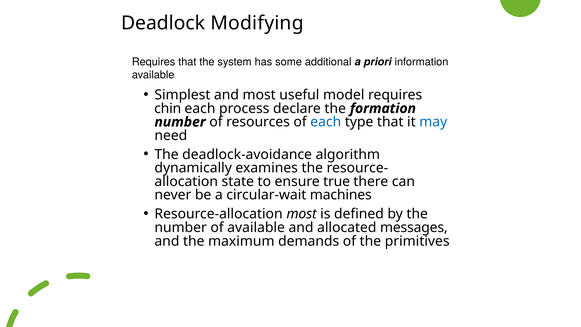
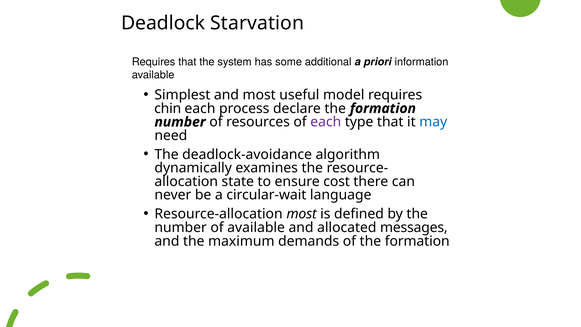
Modifying: Modifying -> Starvation
each at (326, 122) colour: blue -> purple
true: true -> cost
machines: machines -> language
of the primitives: primitives -> formation
